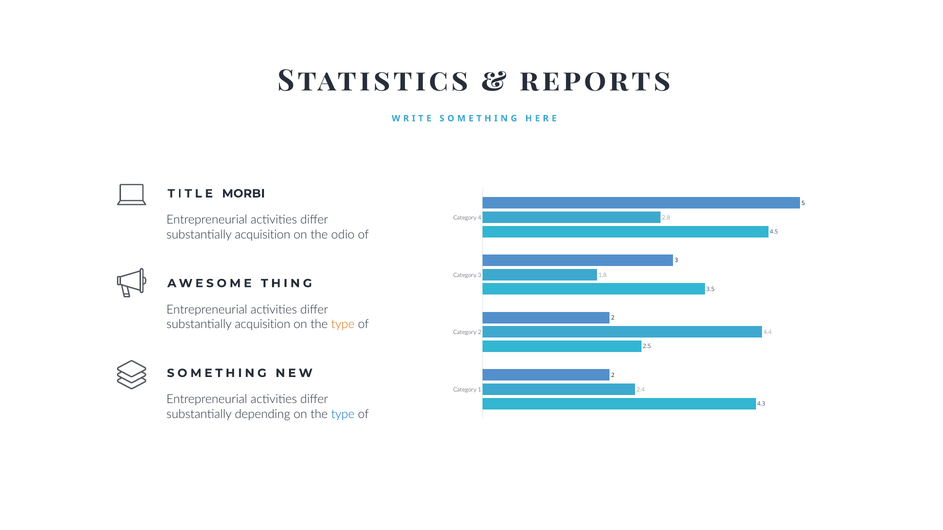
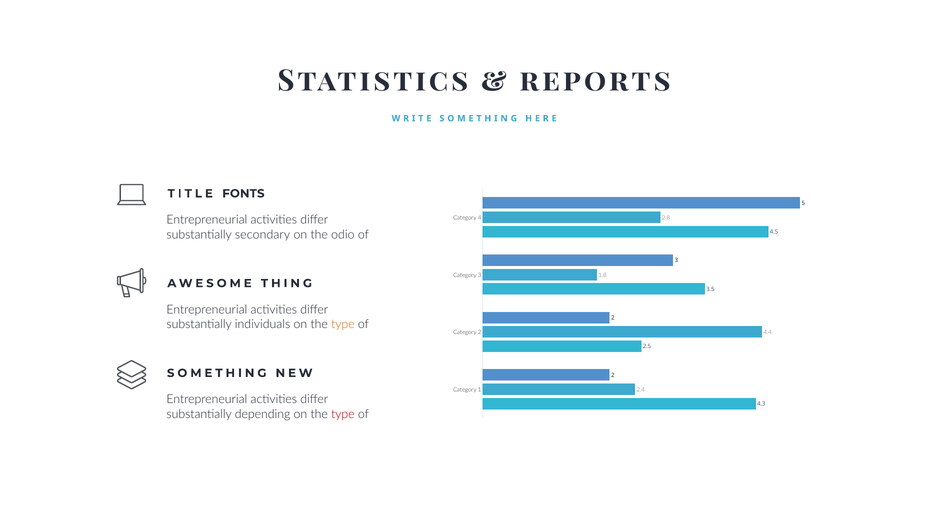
MORBI: MORBI -> FONTS
acquisition at (263, 235): acquisition -> secondary
acquisition at (263, 325): acquisition -> individuals
type at (343, 414) colour: blue -> red
